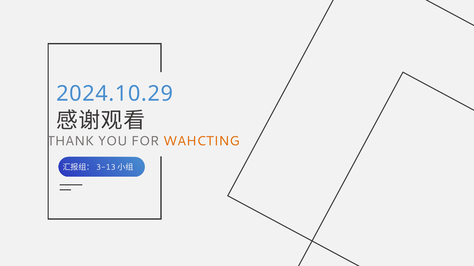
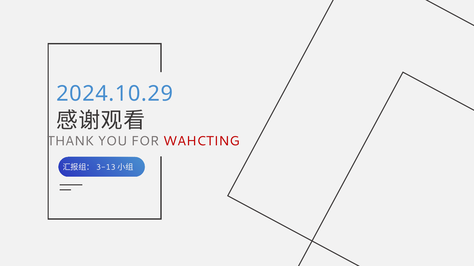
WAHCTING colour: orange -> red
